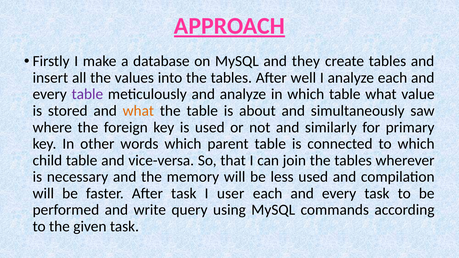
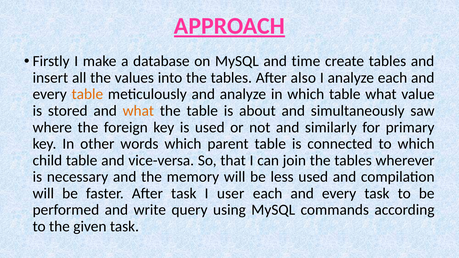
they: they -> time
well: well -> also
table at (87, 94) colour: purple -> orange
